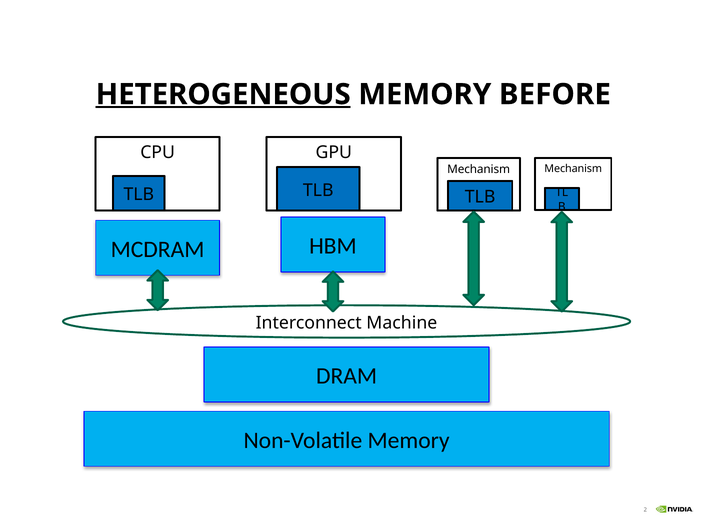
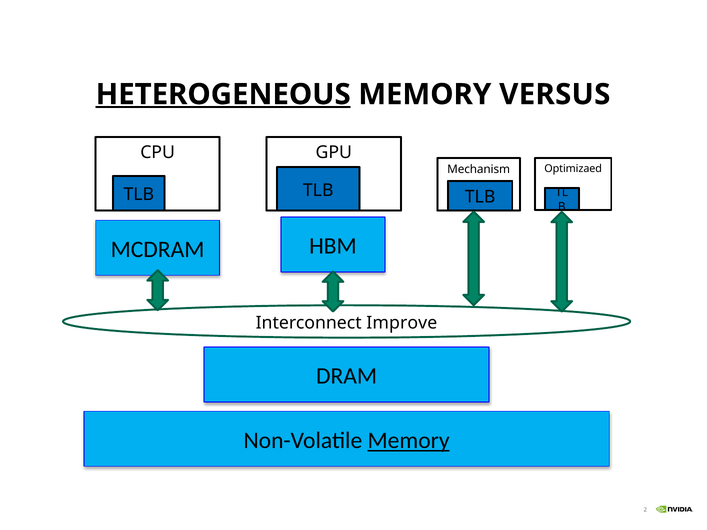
BEFORE: BEFORE -> VERSUS
Mechanism at (573, 169): Mechanism -> Optimizaed
Machine: Machine -> Improve
Memory at (409, 441) underline: none -> present
